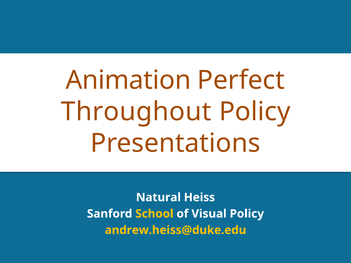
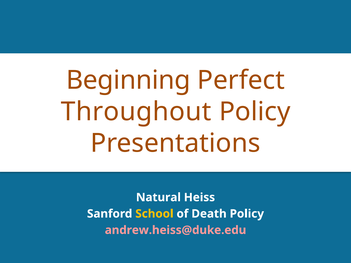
Animation: Animation -> Beginning
Visual: Visual -> Death
andrew.heiss@duke.edu colour: yellow -> pink
